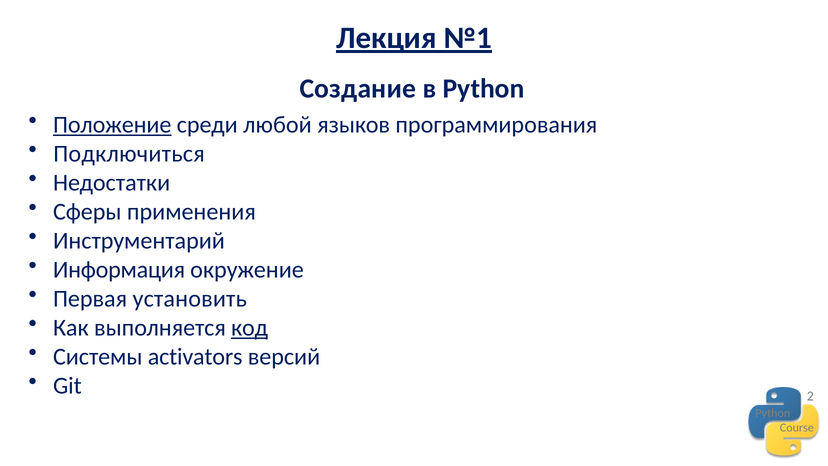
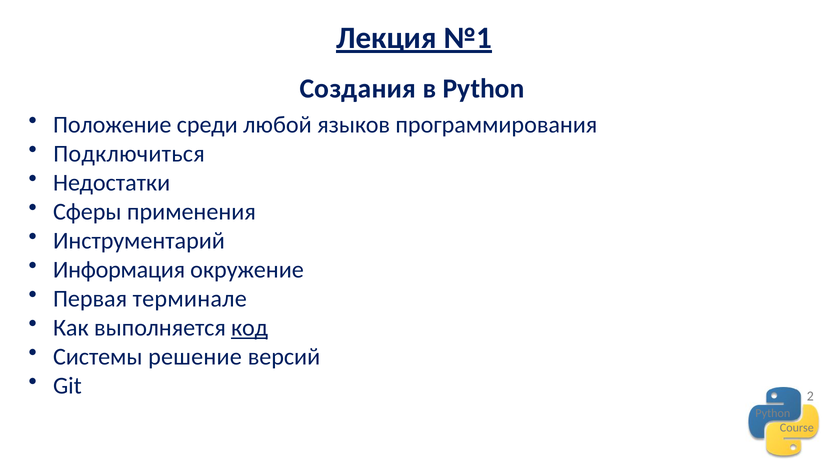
Создание: Создание -> Создания
Положение underline: present -> none
установить: установить -> терминале
activators: activators -> решение
